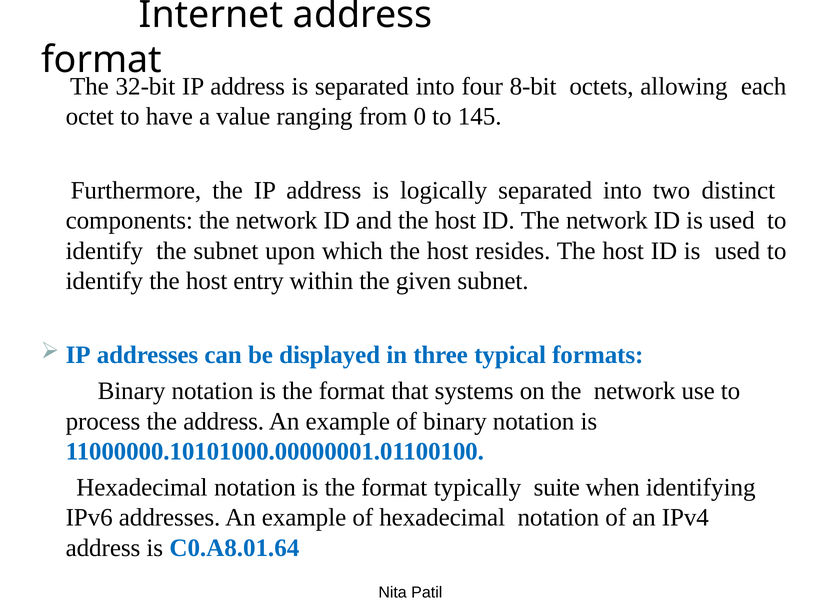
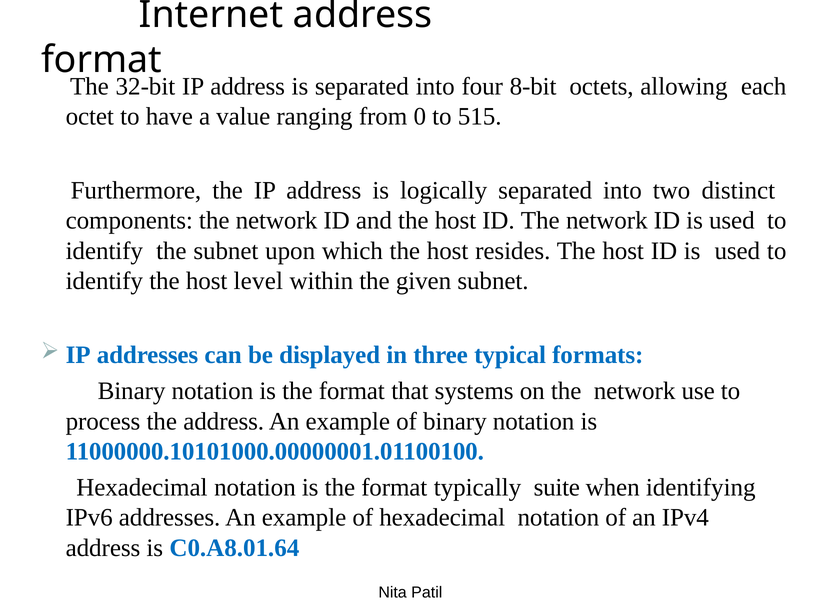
145: 145 -> 515
entry: entry -> level
